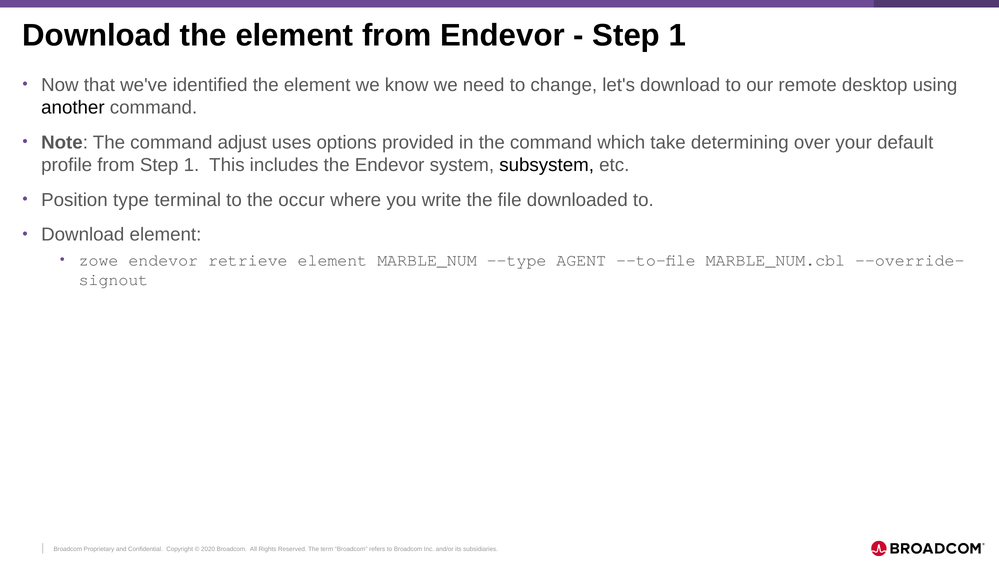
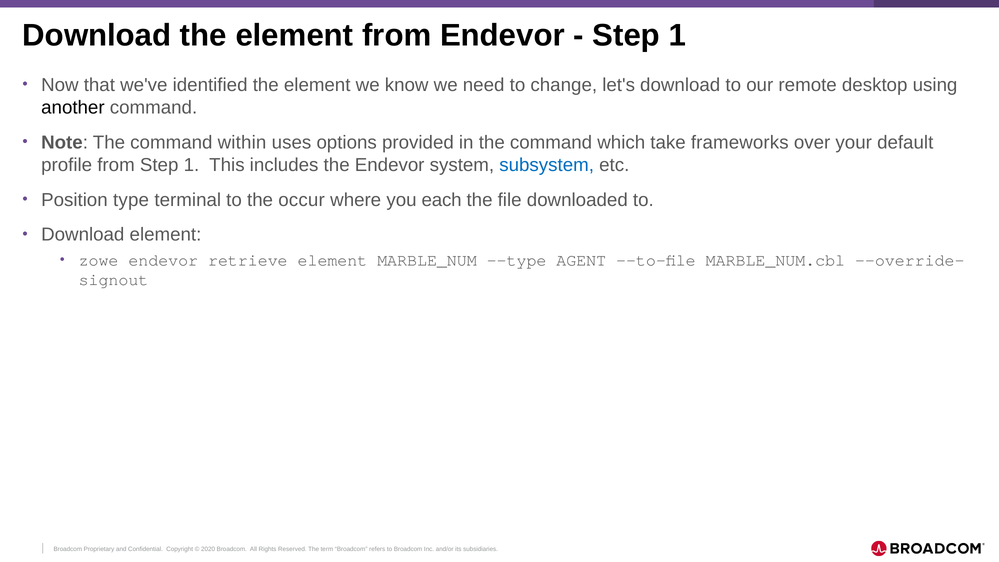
adjust: adjust -> within
determining: determining -> frameworks
subsystem colour: black -> blue
write: write -> each
